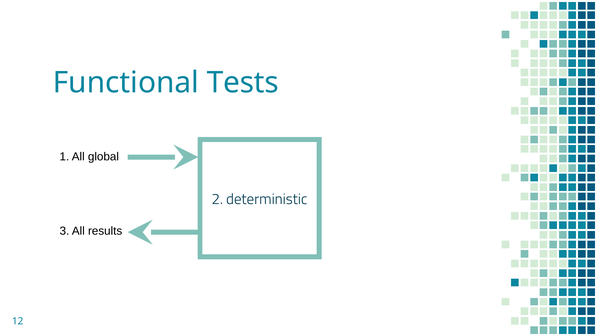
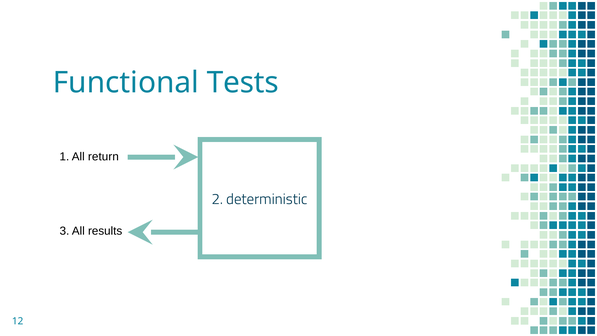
global: global -> return
